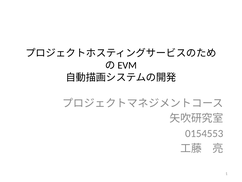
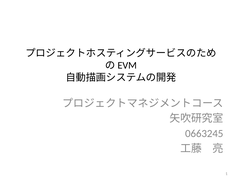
0154553: 0154553 -> 0663245
